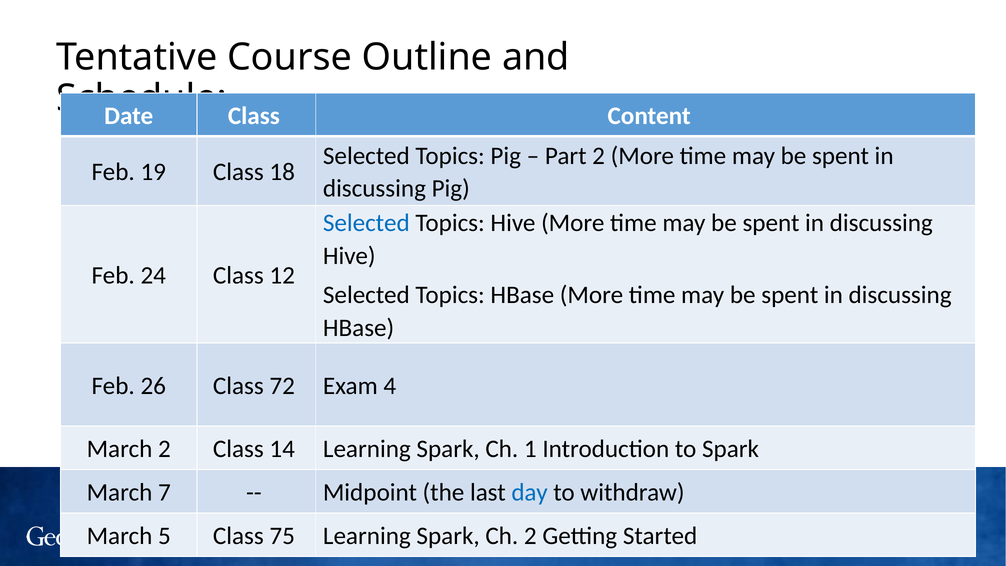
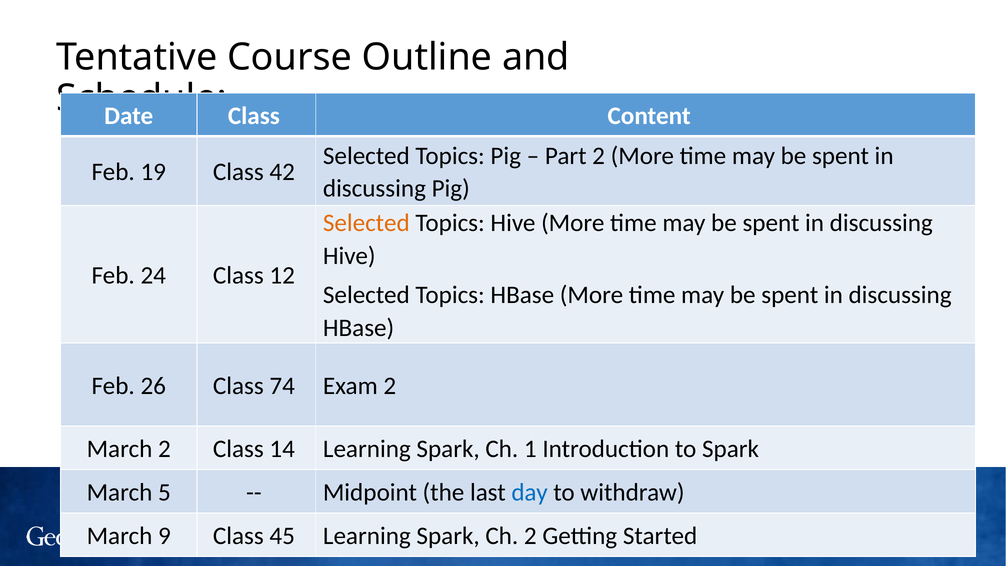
18: 18 -> 42
Selected at (366, 223) colour: blue -> orange
72: 72 -> 74
Exam 4: 4 -> 2
7: 7 -> 5
5: 5 -> 9
75: 75 -> 45
